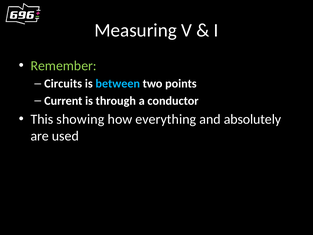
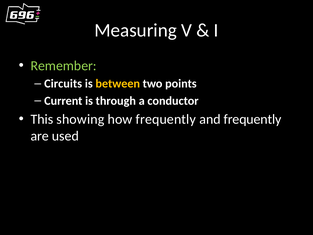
between colour: light blue -> yellow
how everything: everything -> frequently
and absolutely: absolutely -> frequently
